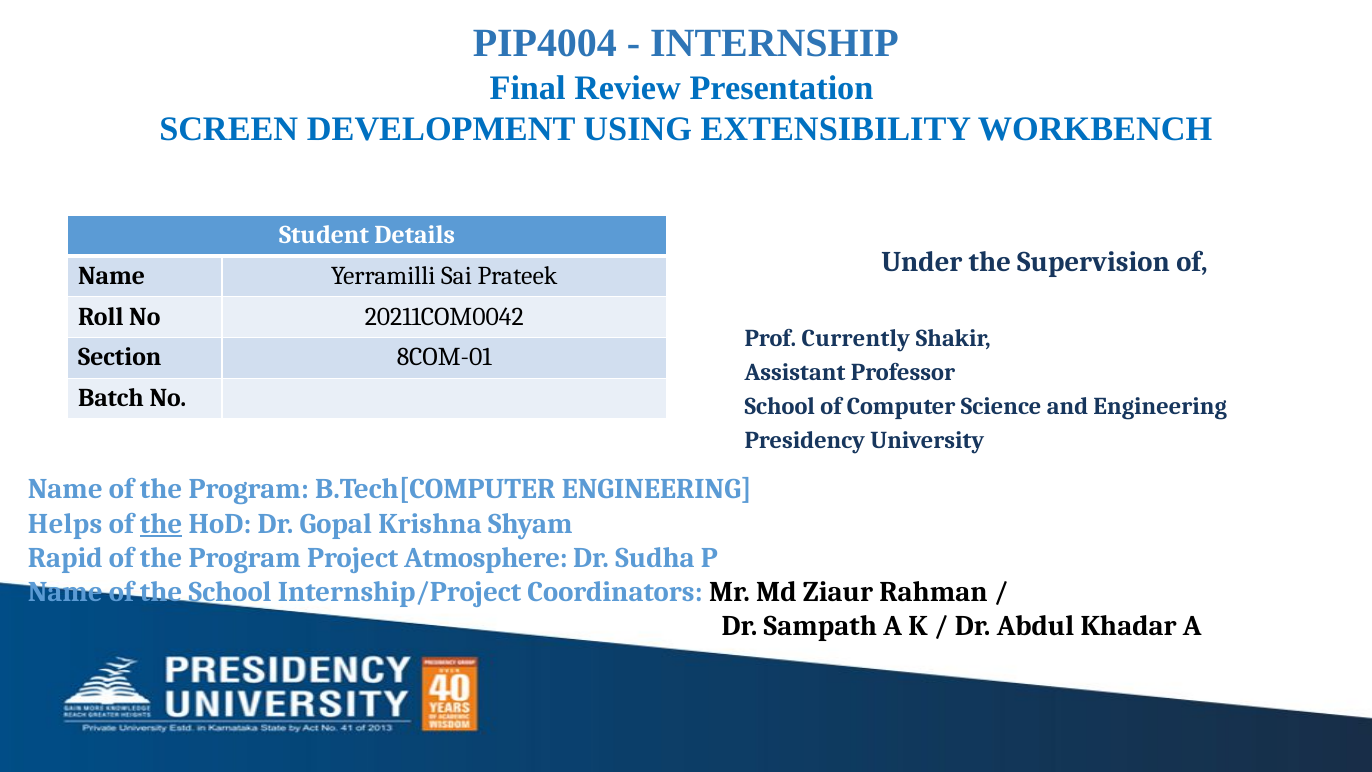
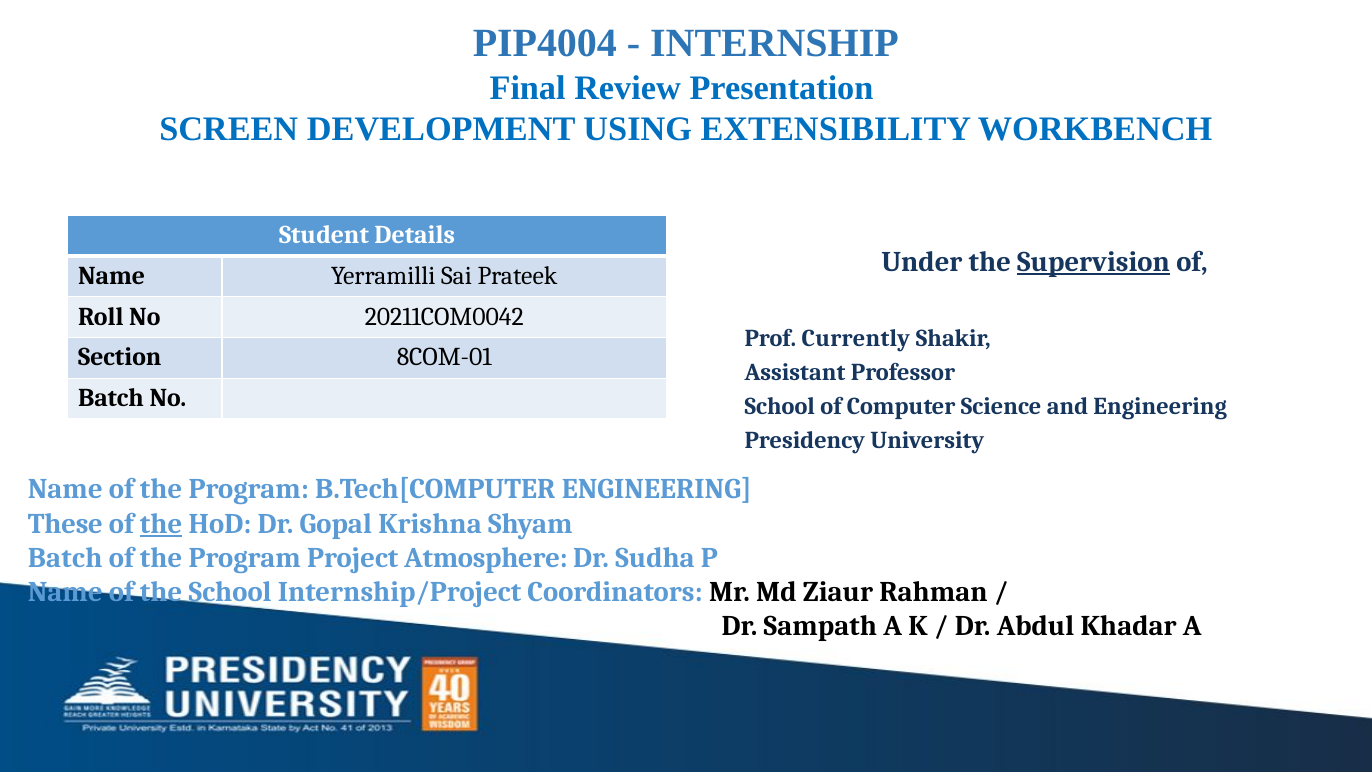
Supervision underline: none -> present
Helps: Helps -> These
Rapid at (65, 558): Rapid -> Batch
